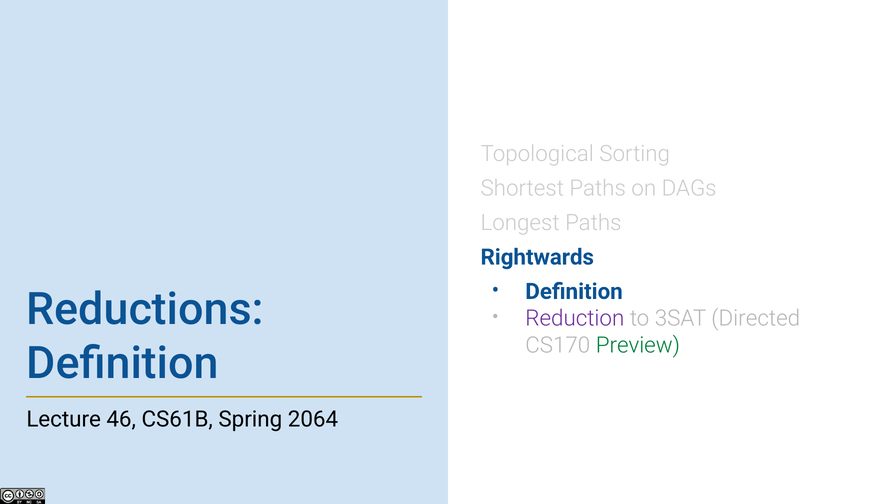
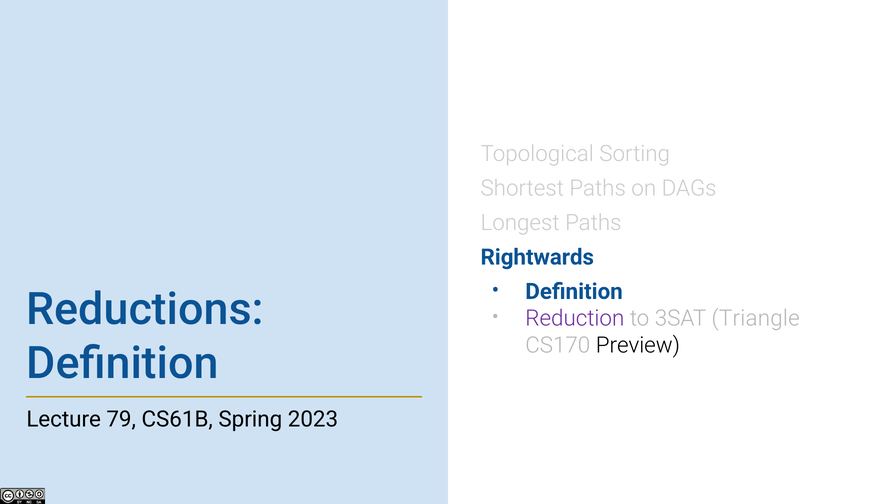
Directed: Directed -> Triangle
Preview colour: green -> black
46: 46 -> 79
2064: 2064 -> 2023
